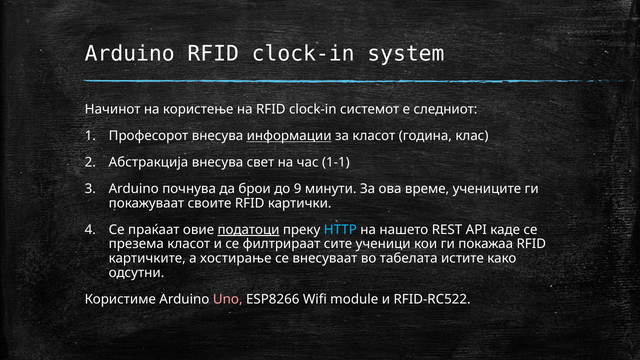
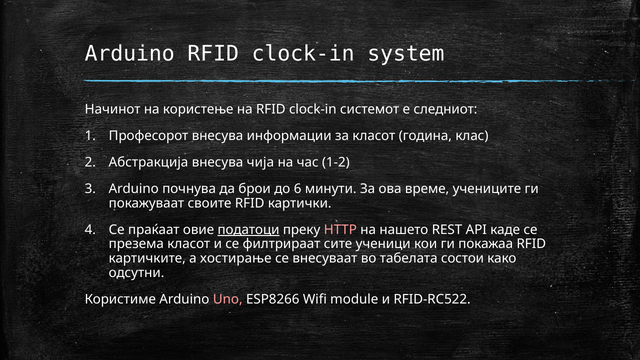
информации underline: present -> none
свет: свет -> чија
1-1: 1-1 -> 1-2
9: 9 -> 6
HTTP colour: light blue -> pink
истите: истите -> состои
